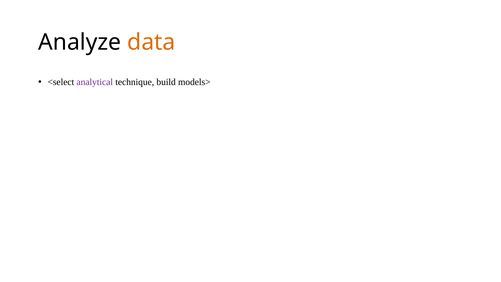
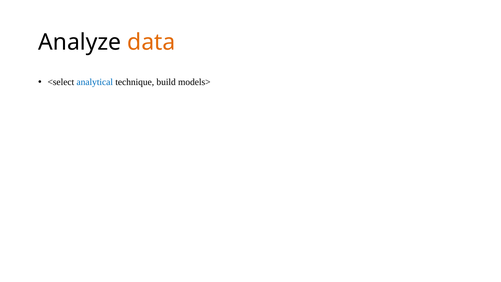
analytical colour: purple -> blue
